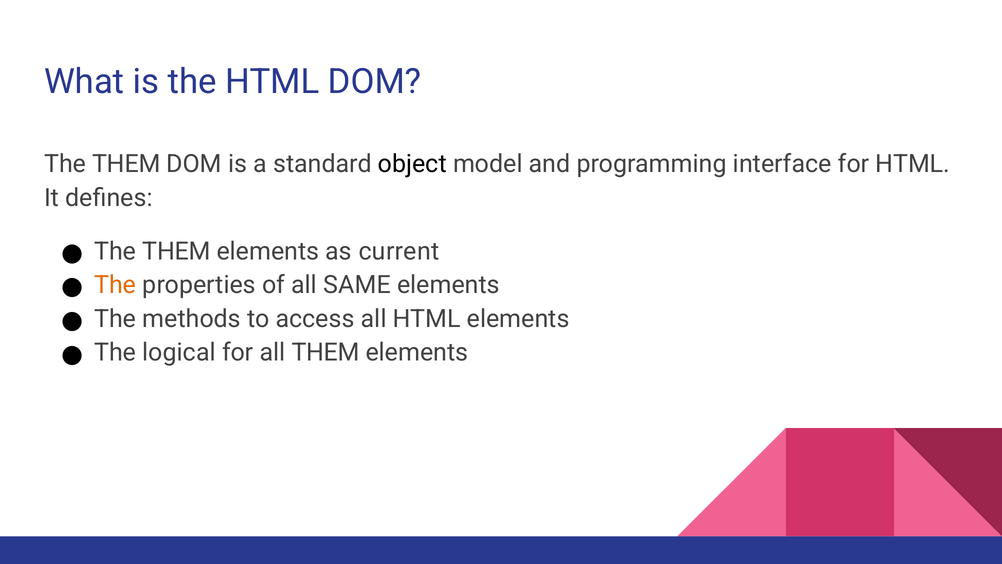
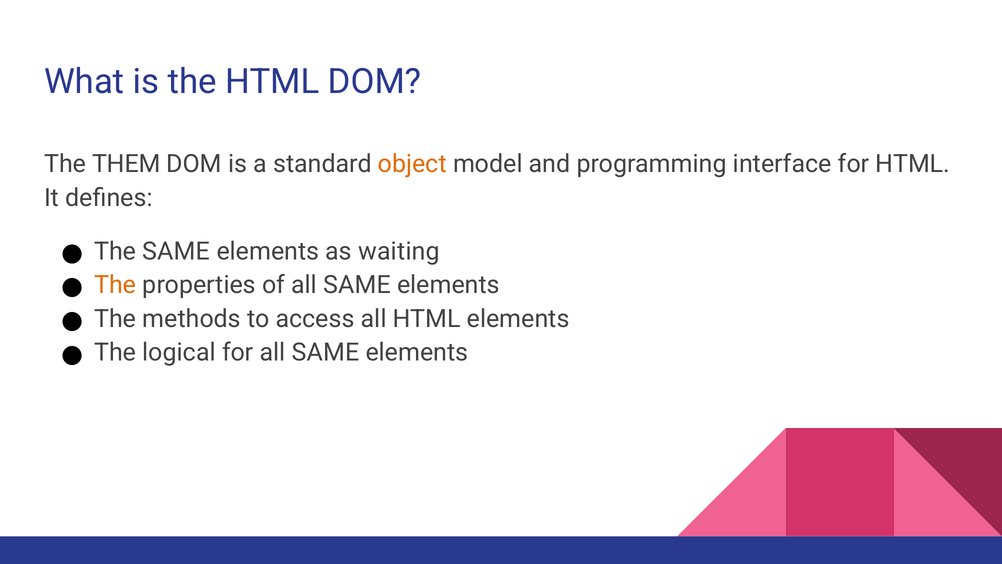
object colour: black -> orange
THEM at (176, 251): THEM -> SAME
current: current -> waiting
for all THEM: THEM -> SAME
